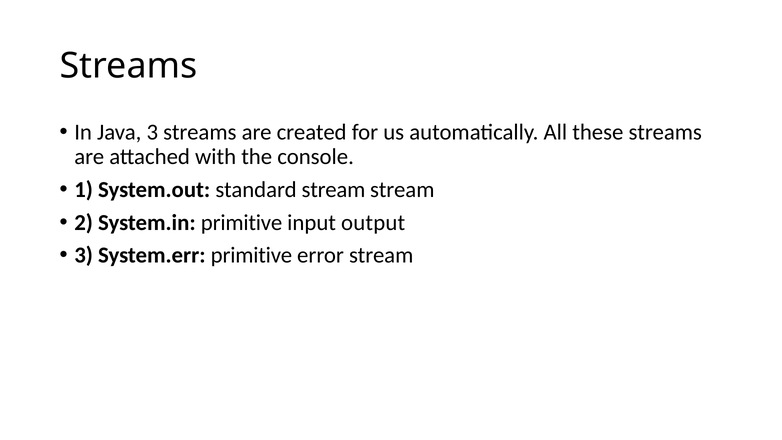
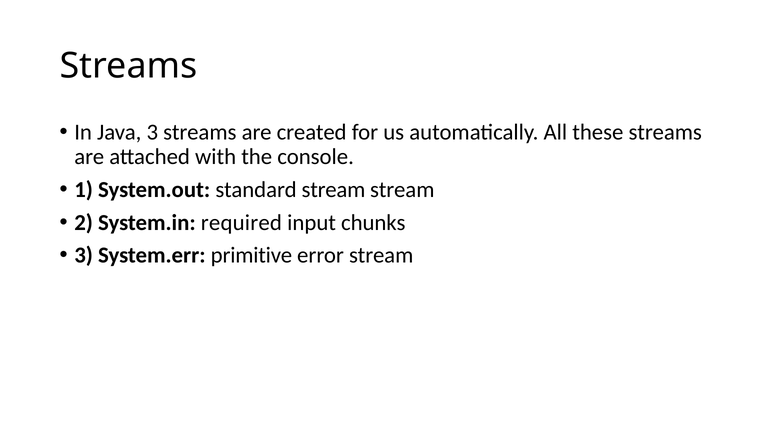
System.in primitive: primitive -> required
output: output -> chunks
